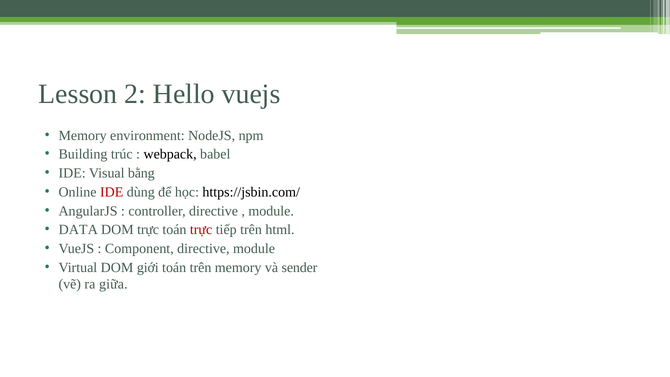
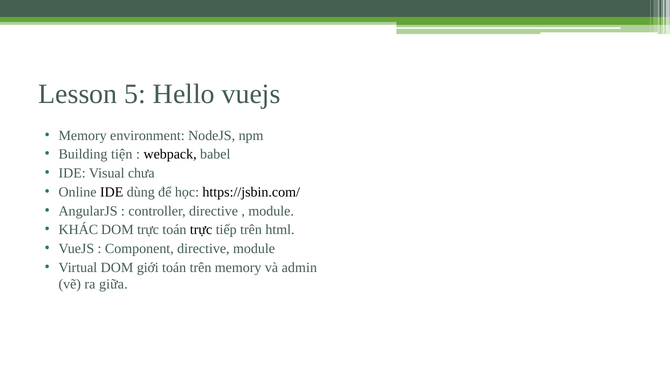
2: 2 -> 5
trúc: trúc -> tiện
bằng: bằng -> chưa
IDE at (112, 192) colour: red -> black
DATA: DATA -> KHÁC
trực at (201, 230) colour: red -> black
sender: sender -> admin
